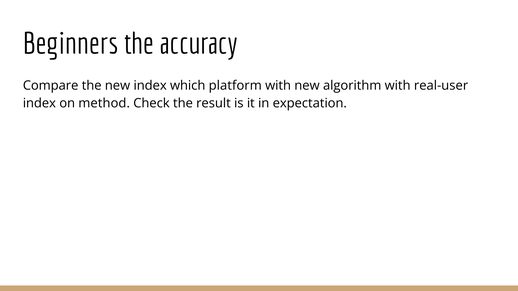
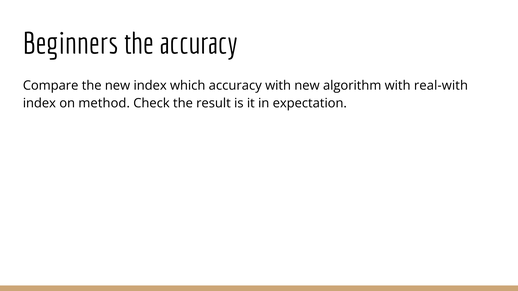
which platform: platform -> accuracy
real-user: real-user -> real-with
